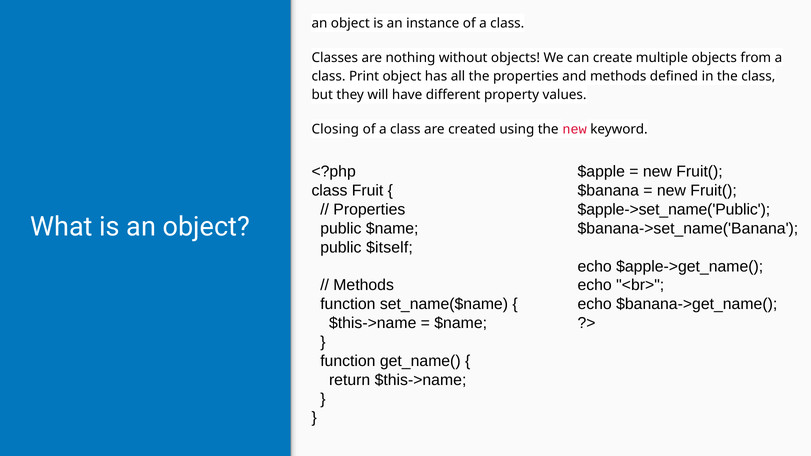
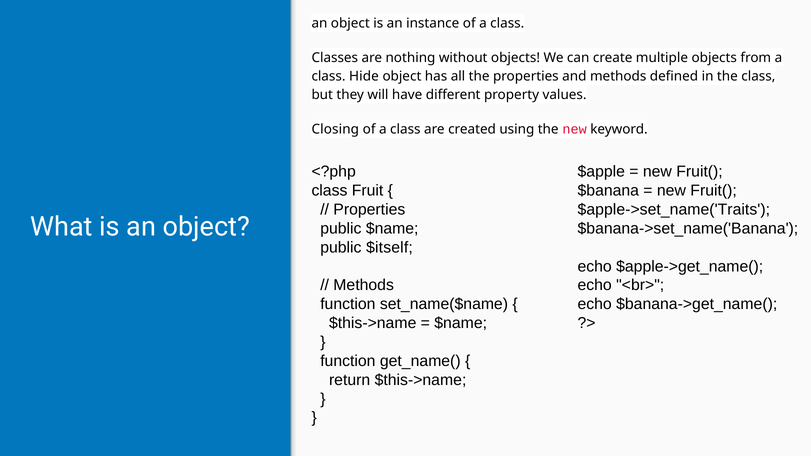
Print: Print -> Hide
$apple->set_name('Public: $apple->set_name('Public -> $apple->set_name('Traits
